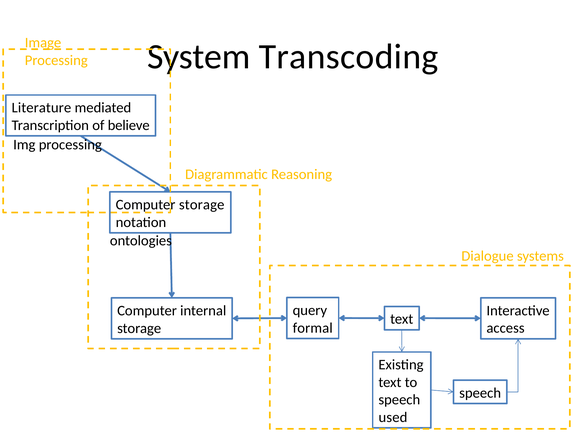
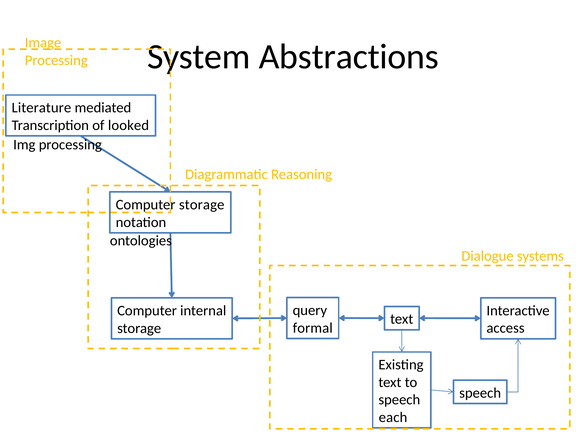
Transcoding: Transcoding -> Abstractions
believe: believe -> looked
used: used -> each
